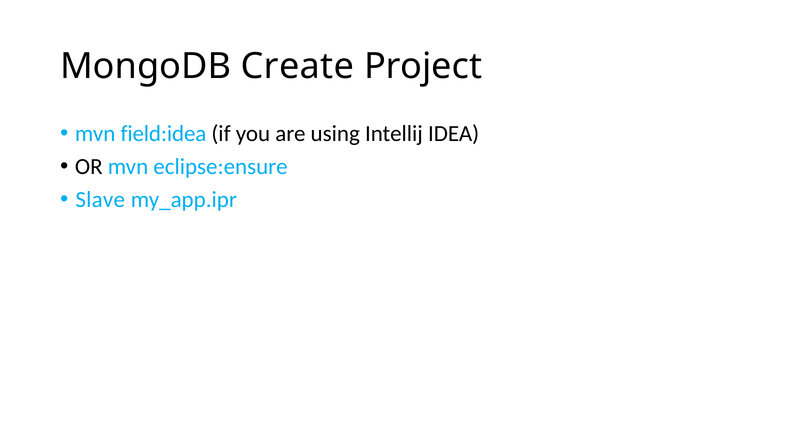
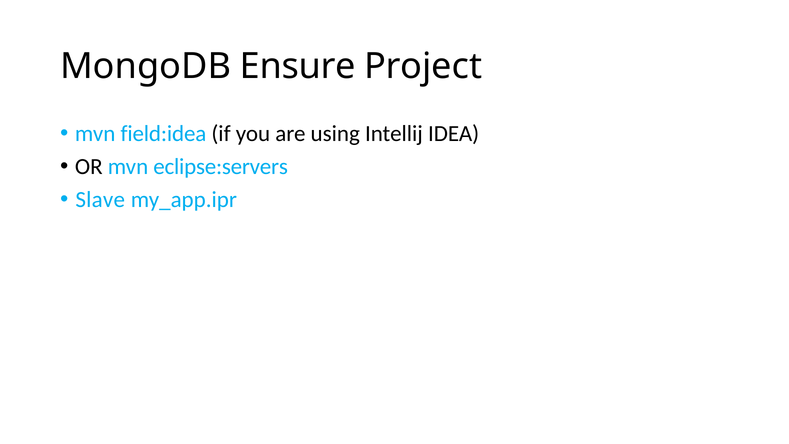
Create: Create -> Ensure
eclipse:ensure: eclipse:ensure -> eclipse:servers
